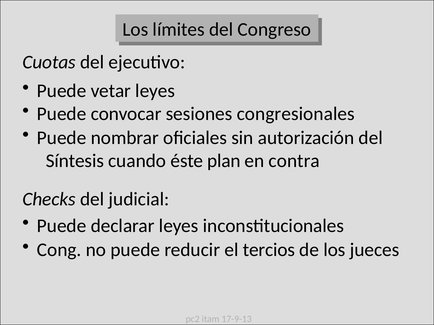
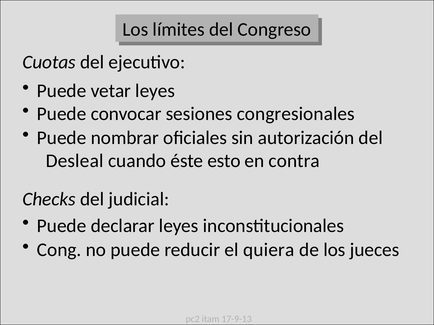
Síntesis: Síntesis -> Desleal
plan: plan -> esto
tercios: tercios -> quiera
